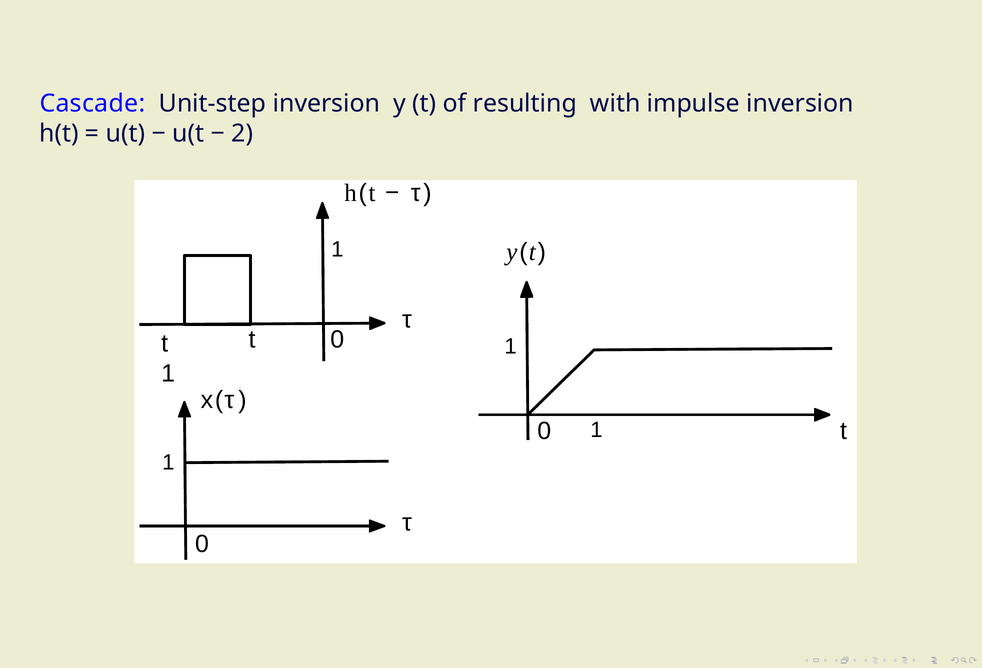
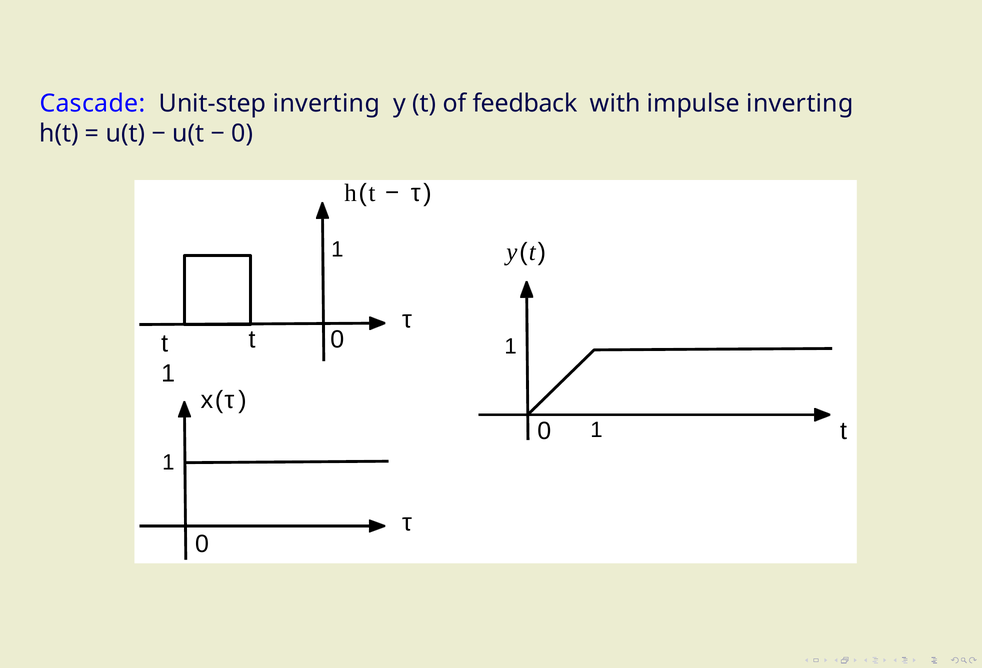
Unit-step inversion: inversion -> inverting
resulting: resulting -> feedback
impulse inversion: inversion -> inverting
2 at (242, 133): 2 -> 0
